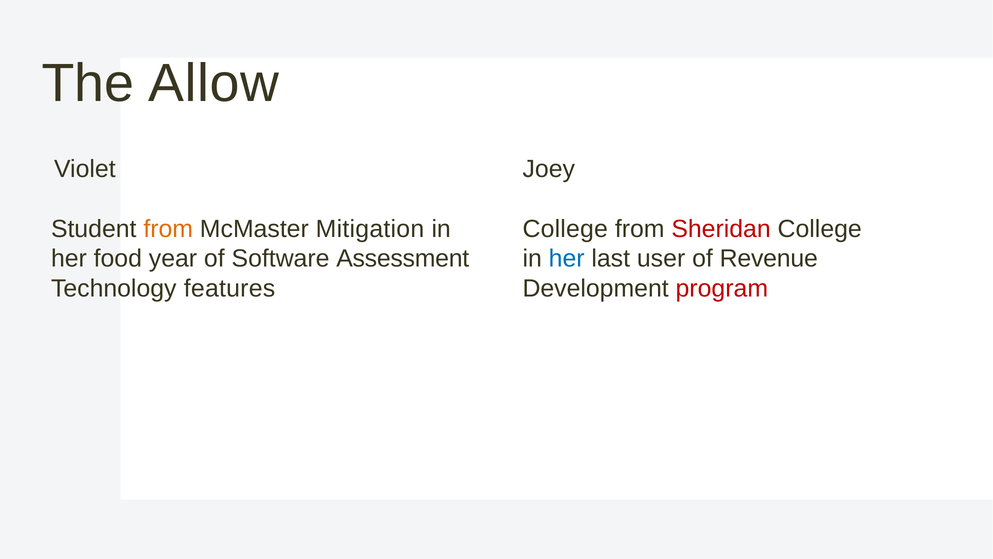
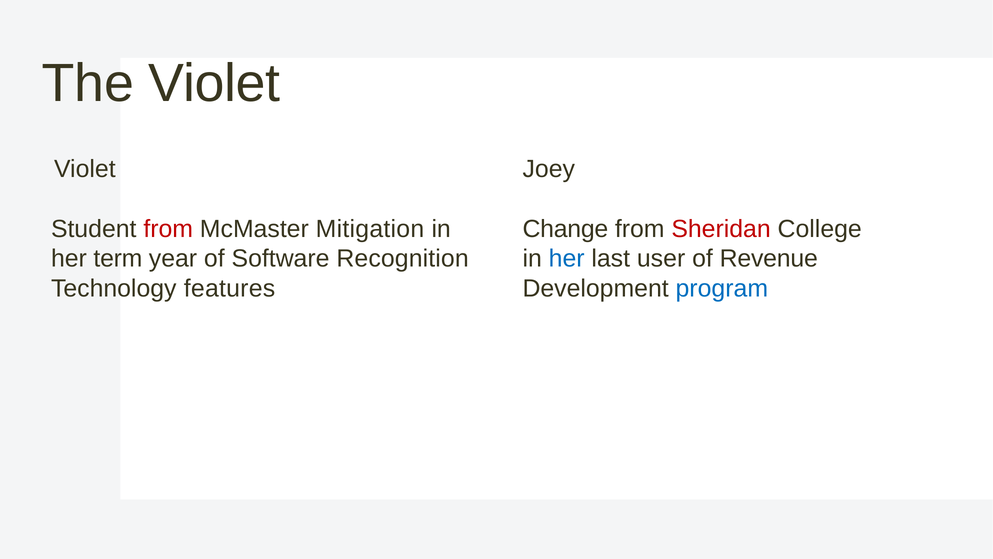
The Allow: Allow -> Violet
from at (168, 229) colour: orange -> red
College at (565, 229): College -> Change
food: food -> term
Assessment: Assessment -> Recognition
program colour: red -> blue
